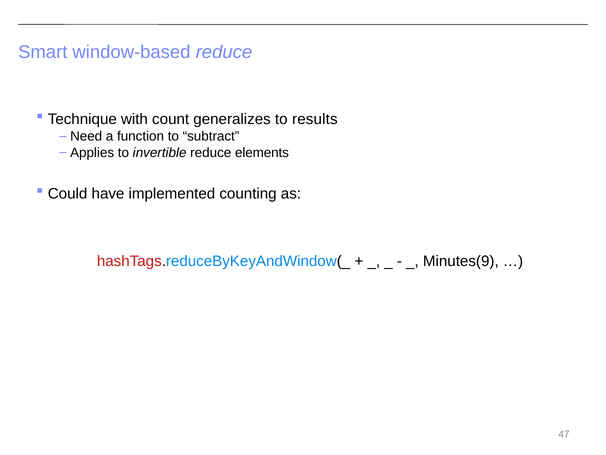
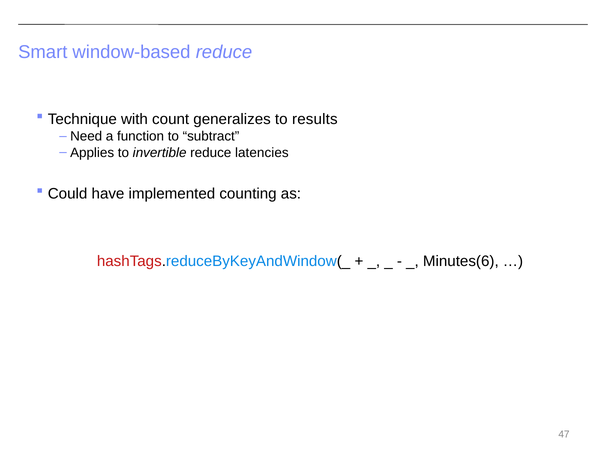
elements: elements -> latencies
Minutes(9: Minutes(9 -> Minutes(6
